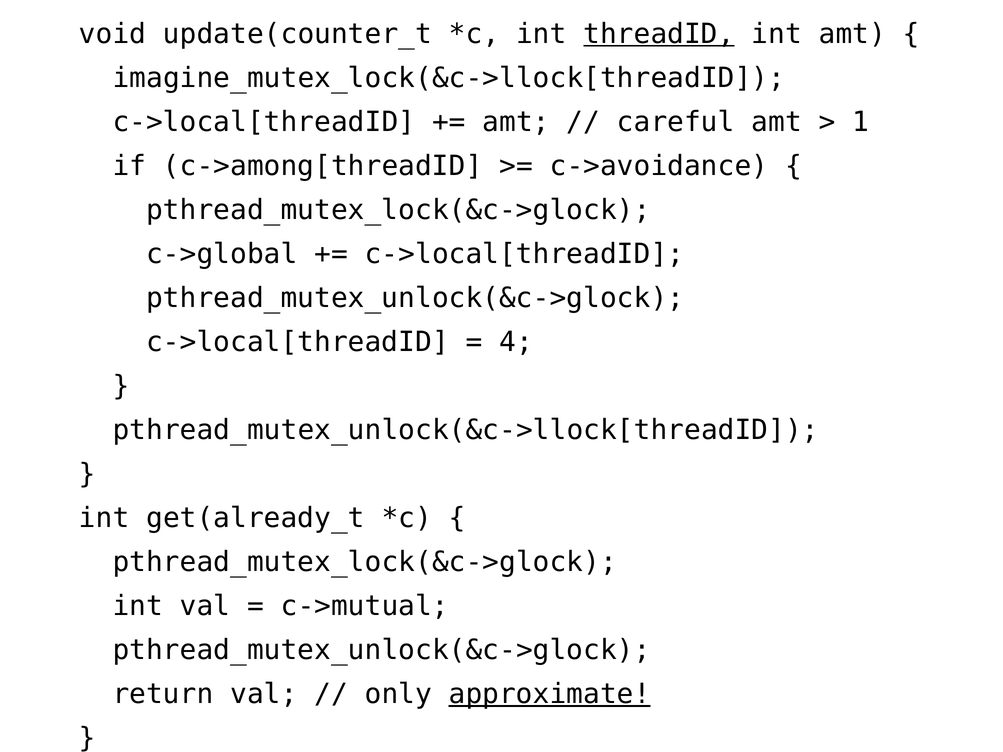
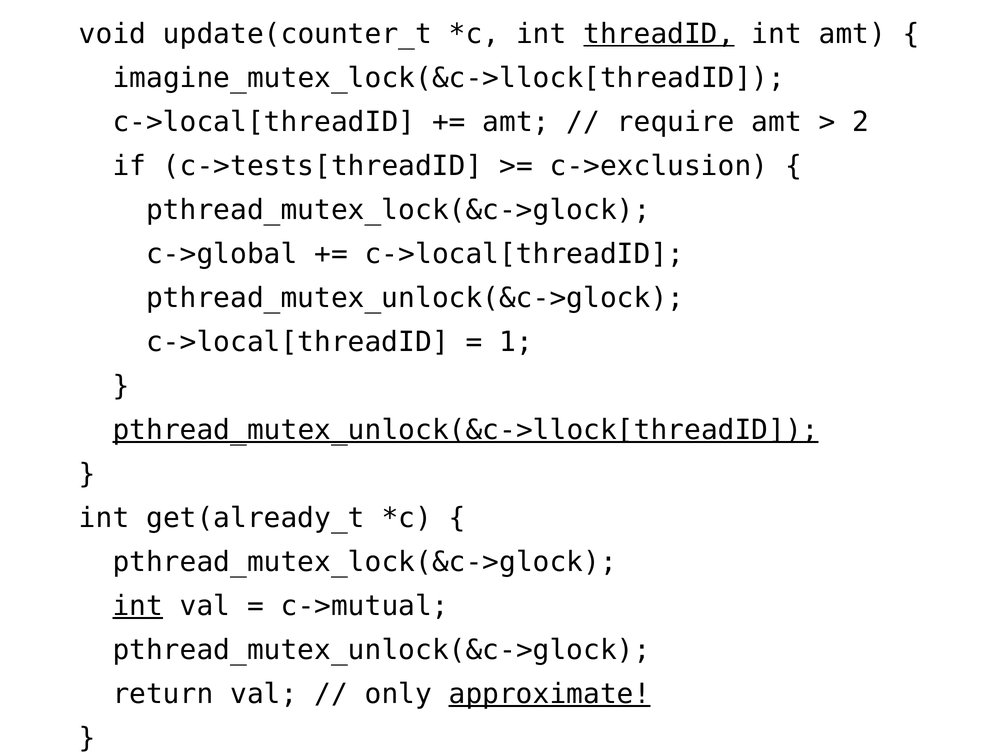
careful: careful -> require
1: 1 -> 2
c->among[threadID: c->among[threadID -> c->tests[threadID
c->avoidance: c->avoidance -> c->exclusion
4: 4 -> 1
pthread_mutex_unlock(&c->llock[threadID underline: none -> present
int at (138, 606) underline: none -> present
